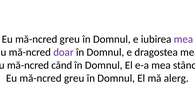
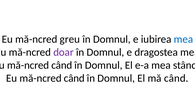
mea at (183, 39) colour: purple -> blue
greu at (74, 78): greu -> când
mă alerg: alerg -> când
